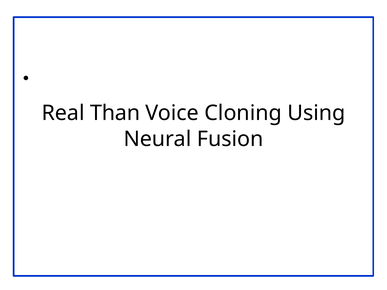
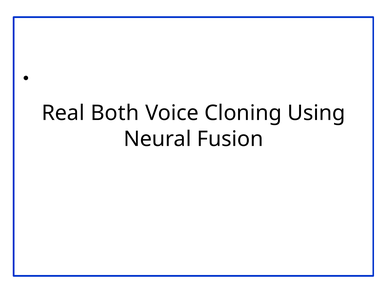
Than: Than -> Both
